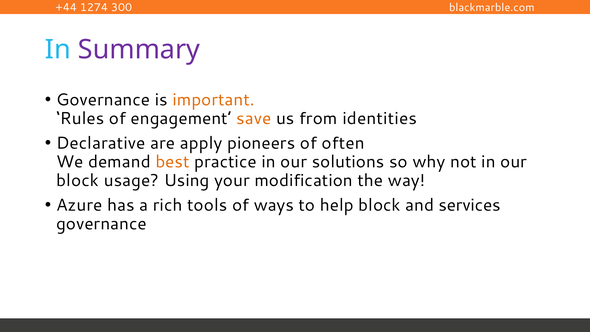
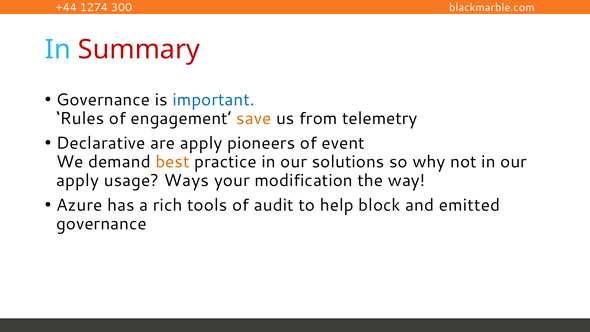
Summary colour: purple -> red
important colour: orange -> blue
identities: identities -> telemetry
often: often -> event
block at (78, 180): block -> apply
Using: Using -> Ways
ways: ways -> audit
services: services -> emitted
